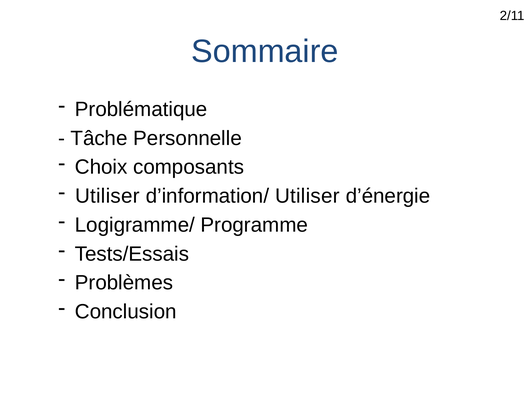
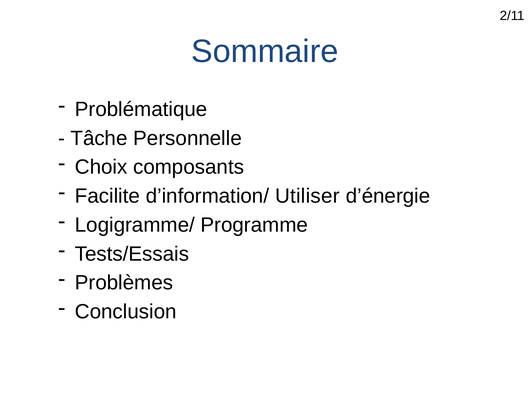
Utiliser at (107, 196): Utiliser -> Facilite
